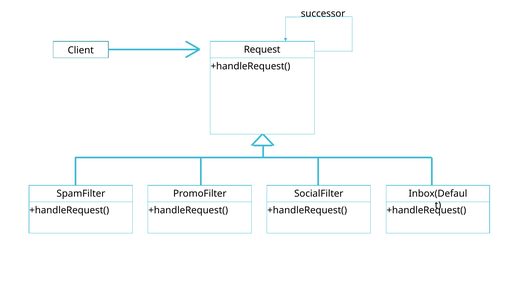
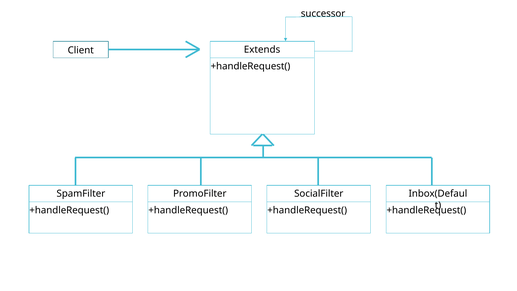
Request: Request -> Extends
